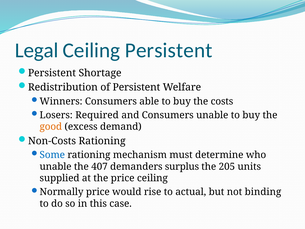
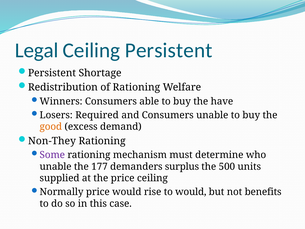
of Persistent: Persistent -> Rationing
costs: costs -> have
Non-Costs: Non-Costs -> Non-They
Some colour: blue -> purple
407: 407 -> 177
205: 205 -> 500
to actual: actual -> would
binding: binding -> benefits
